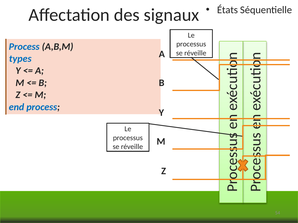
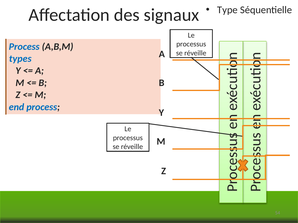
États: États -> Type
